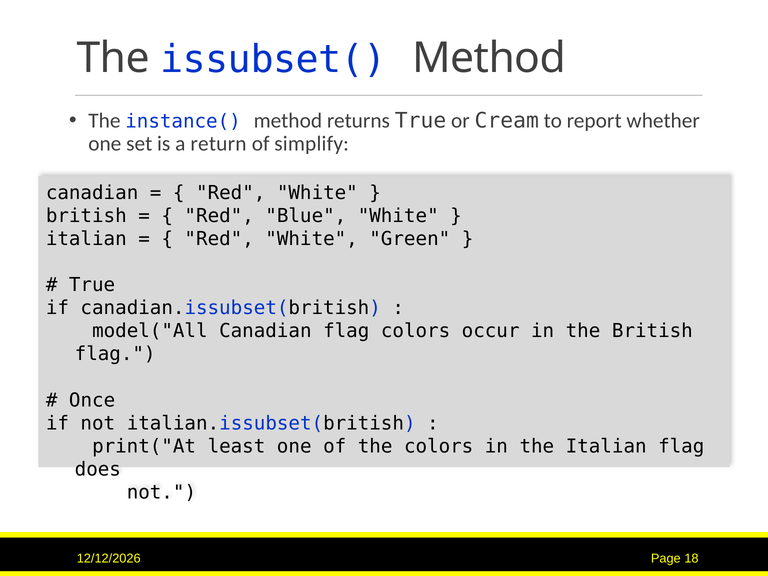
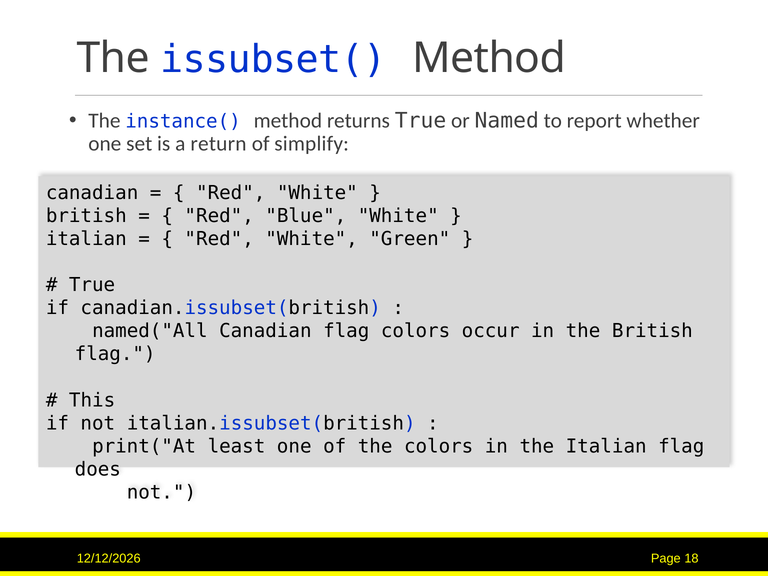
Cream: Cream -> Named
model("All: model("All -> named("All
Once: Once -> This
